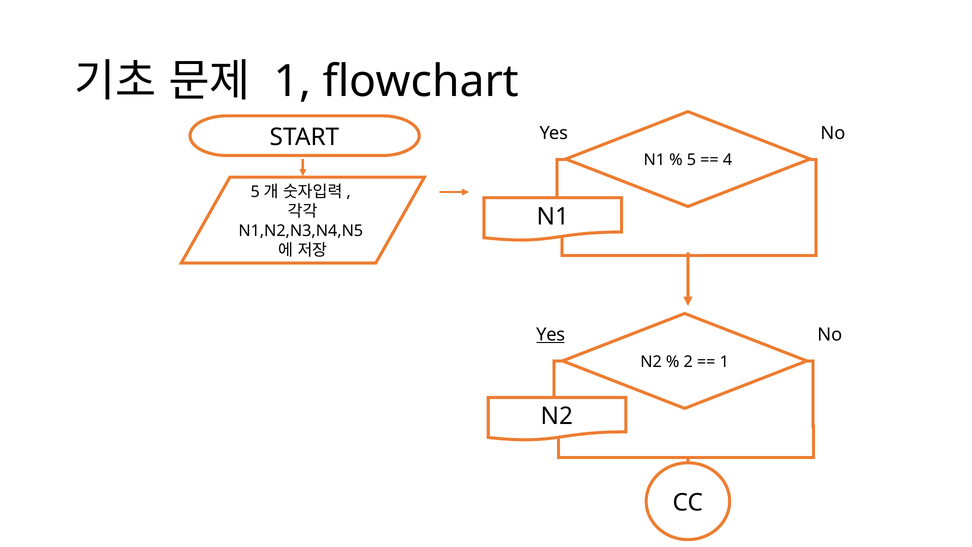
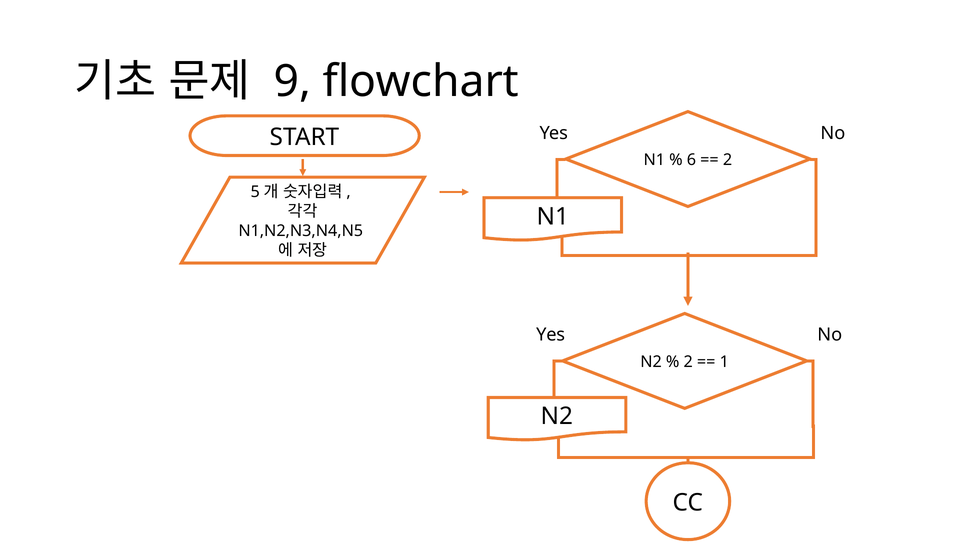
1 at (293, 82): 1 -> 9
5: 5 -> 6
4 at (728, 160): 4 -> 2
Yes at (551, 335) underline: present -> none
